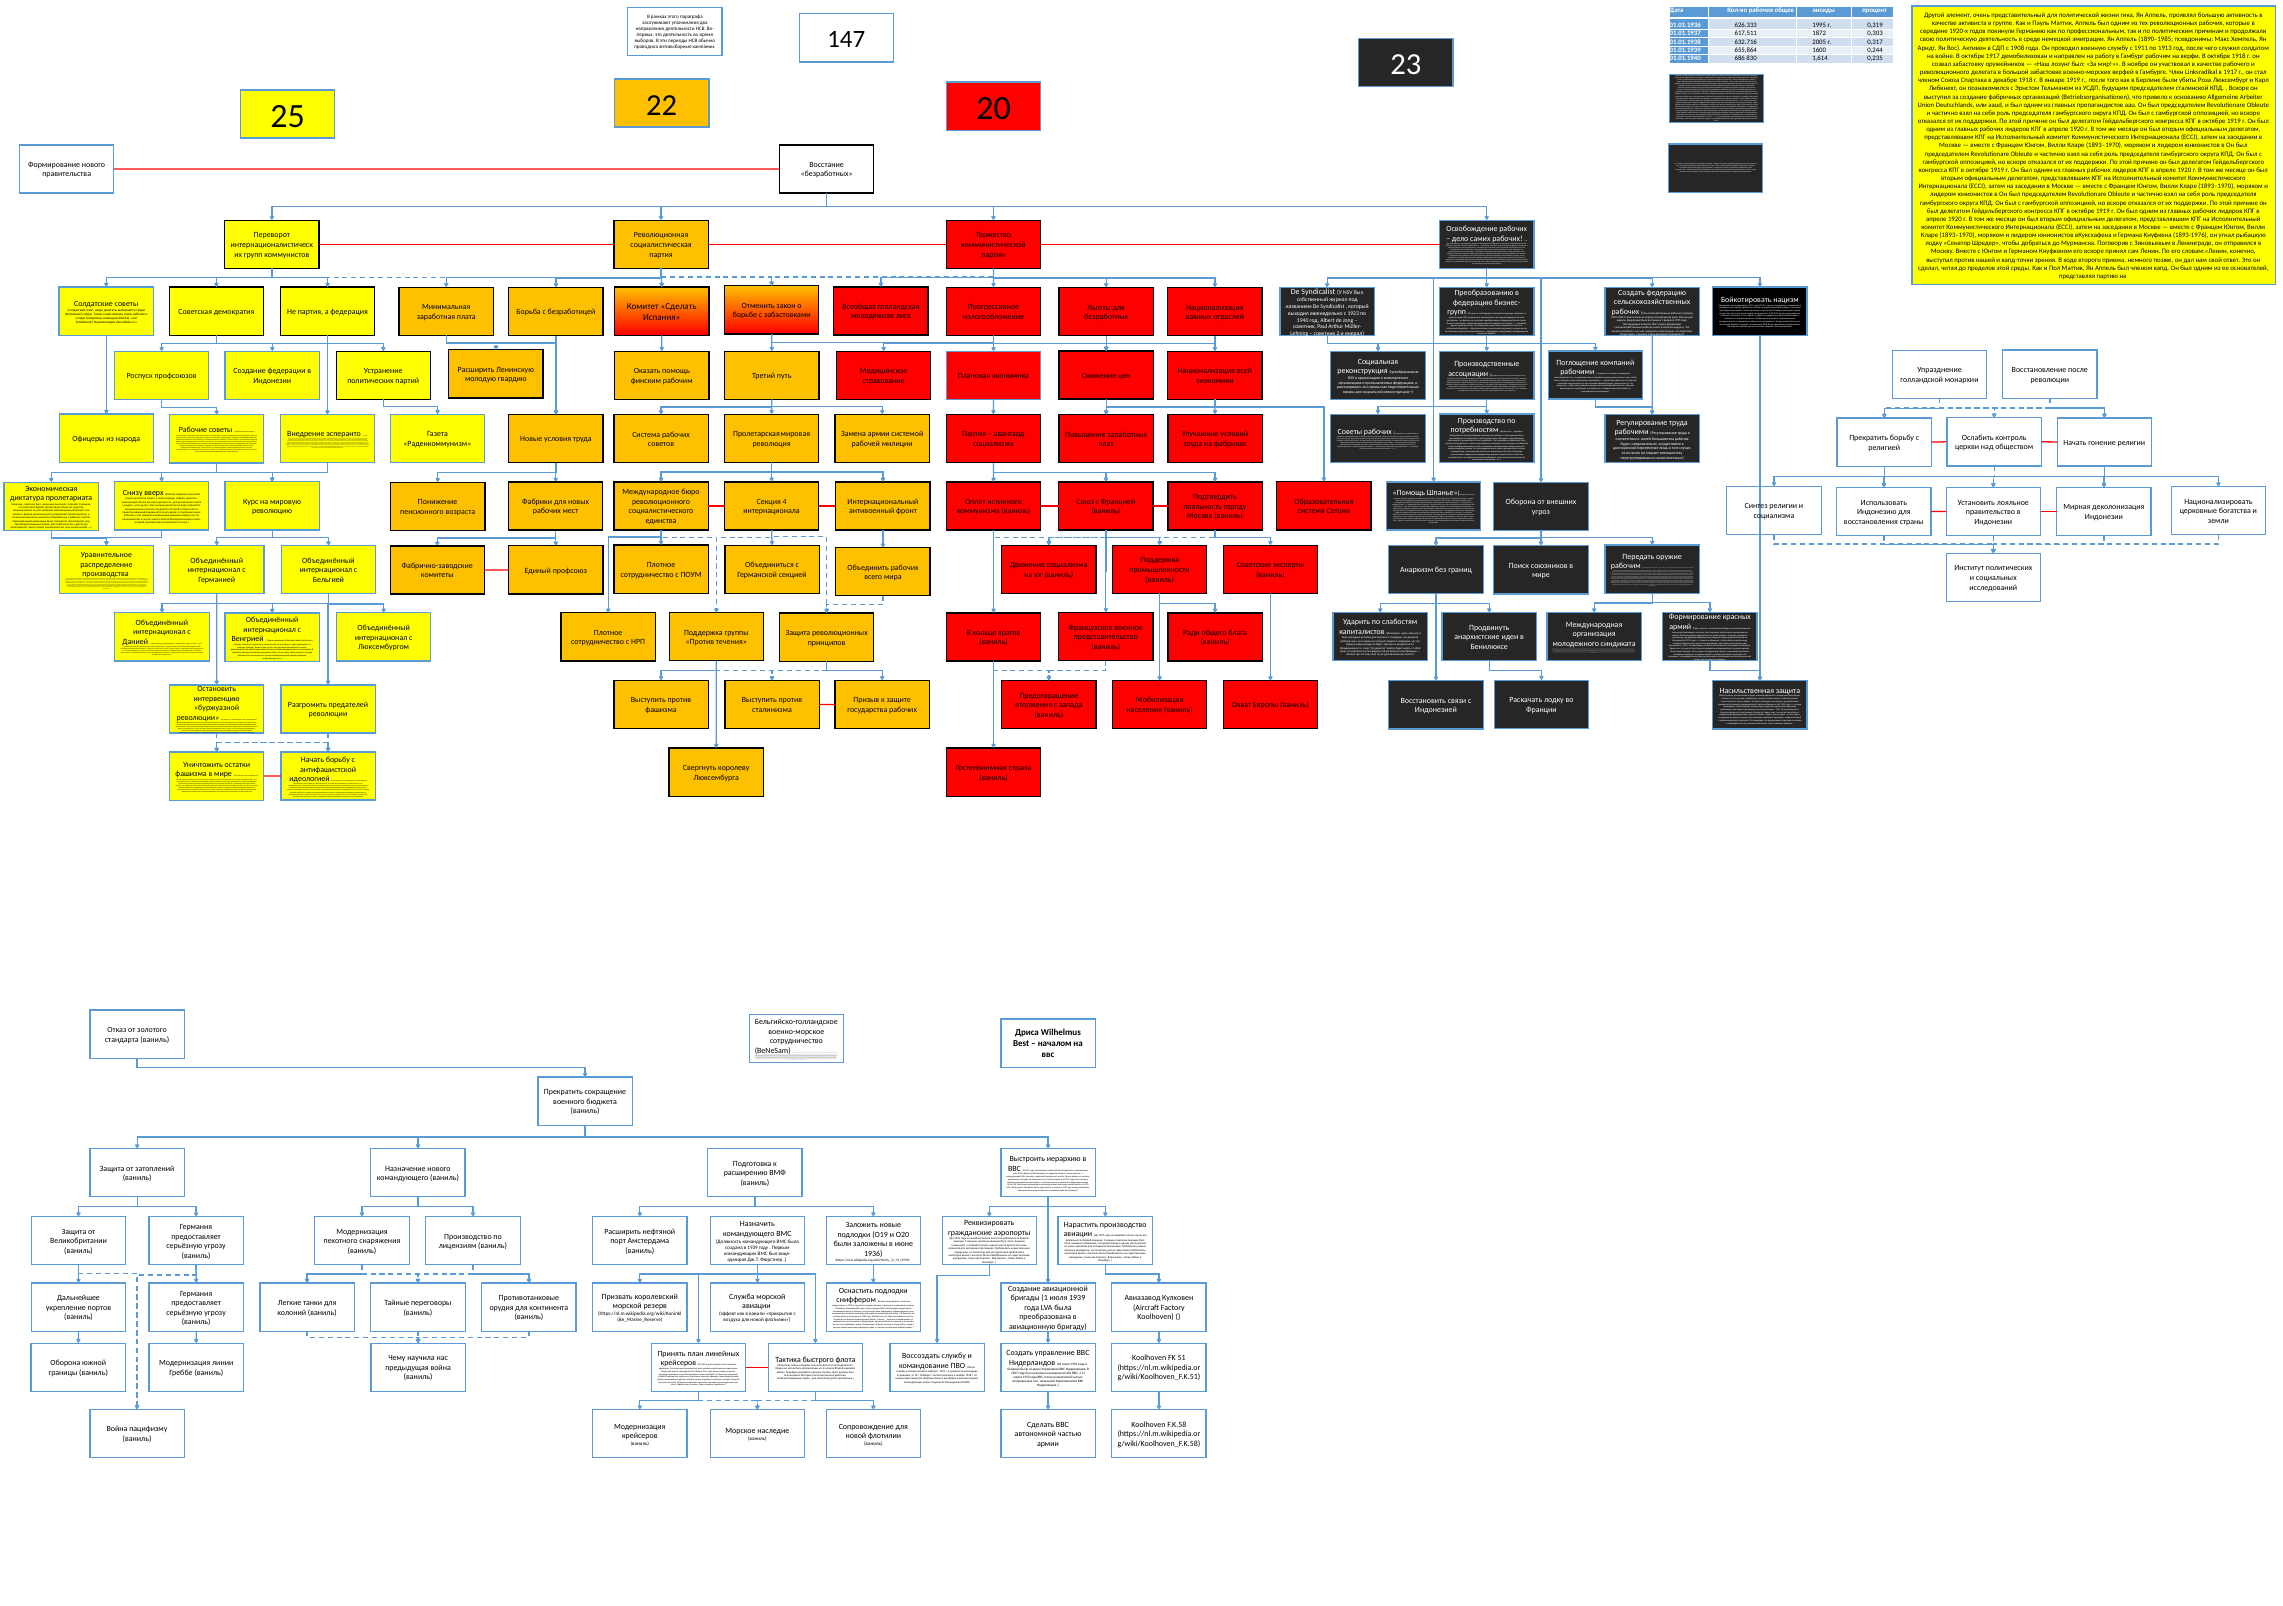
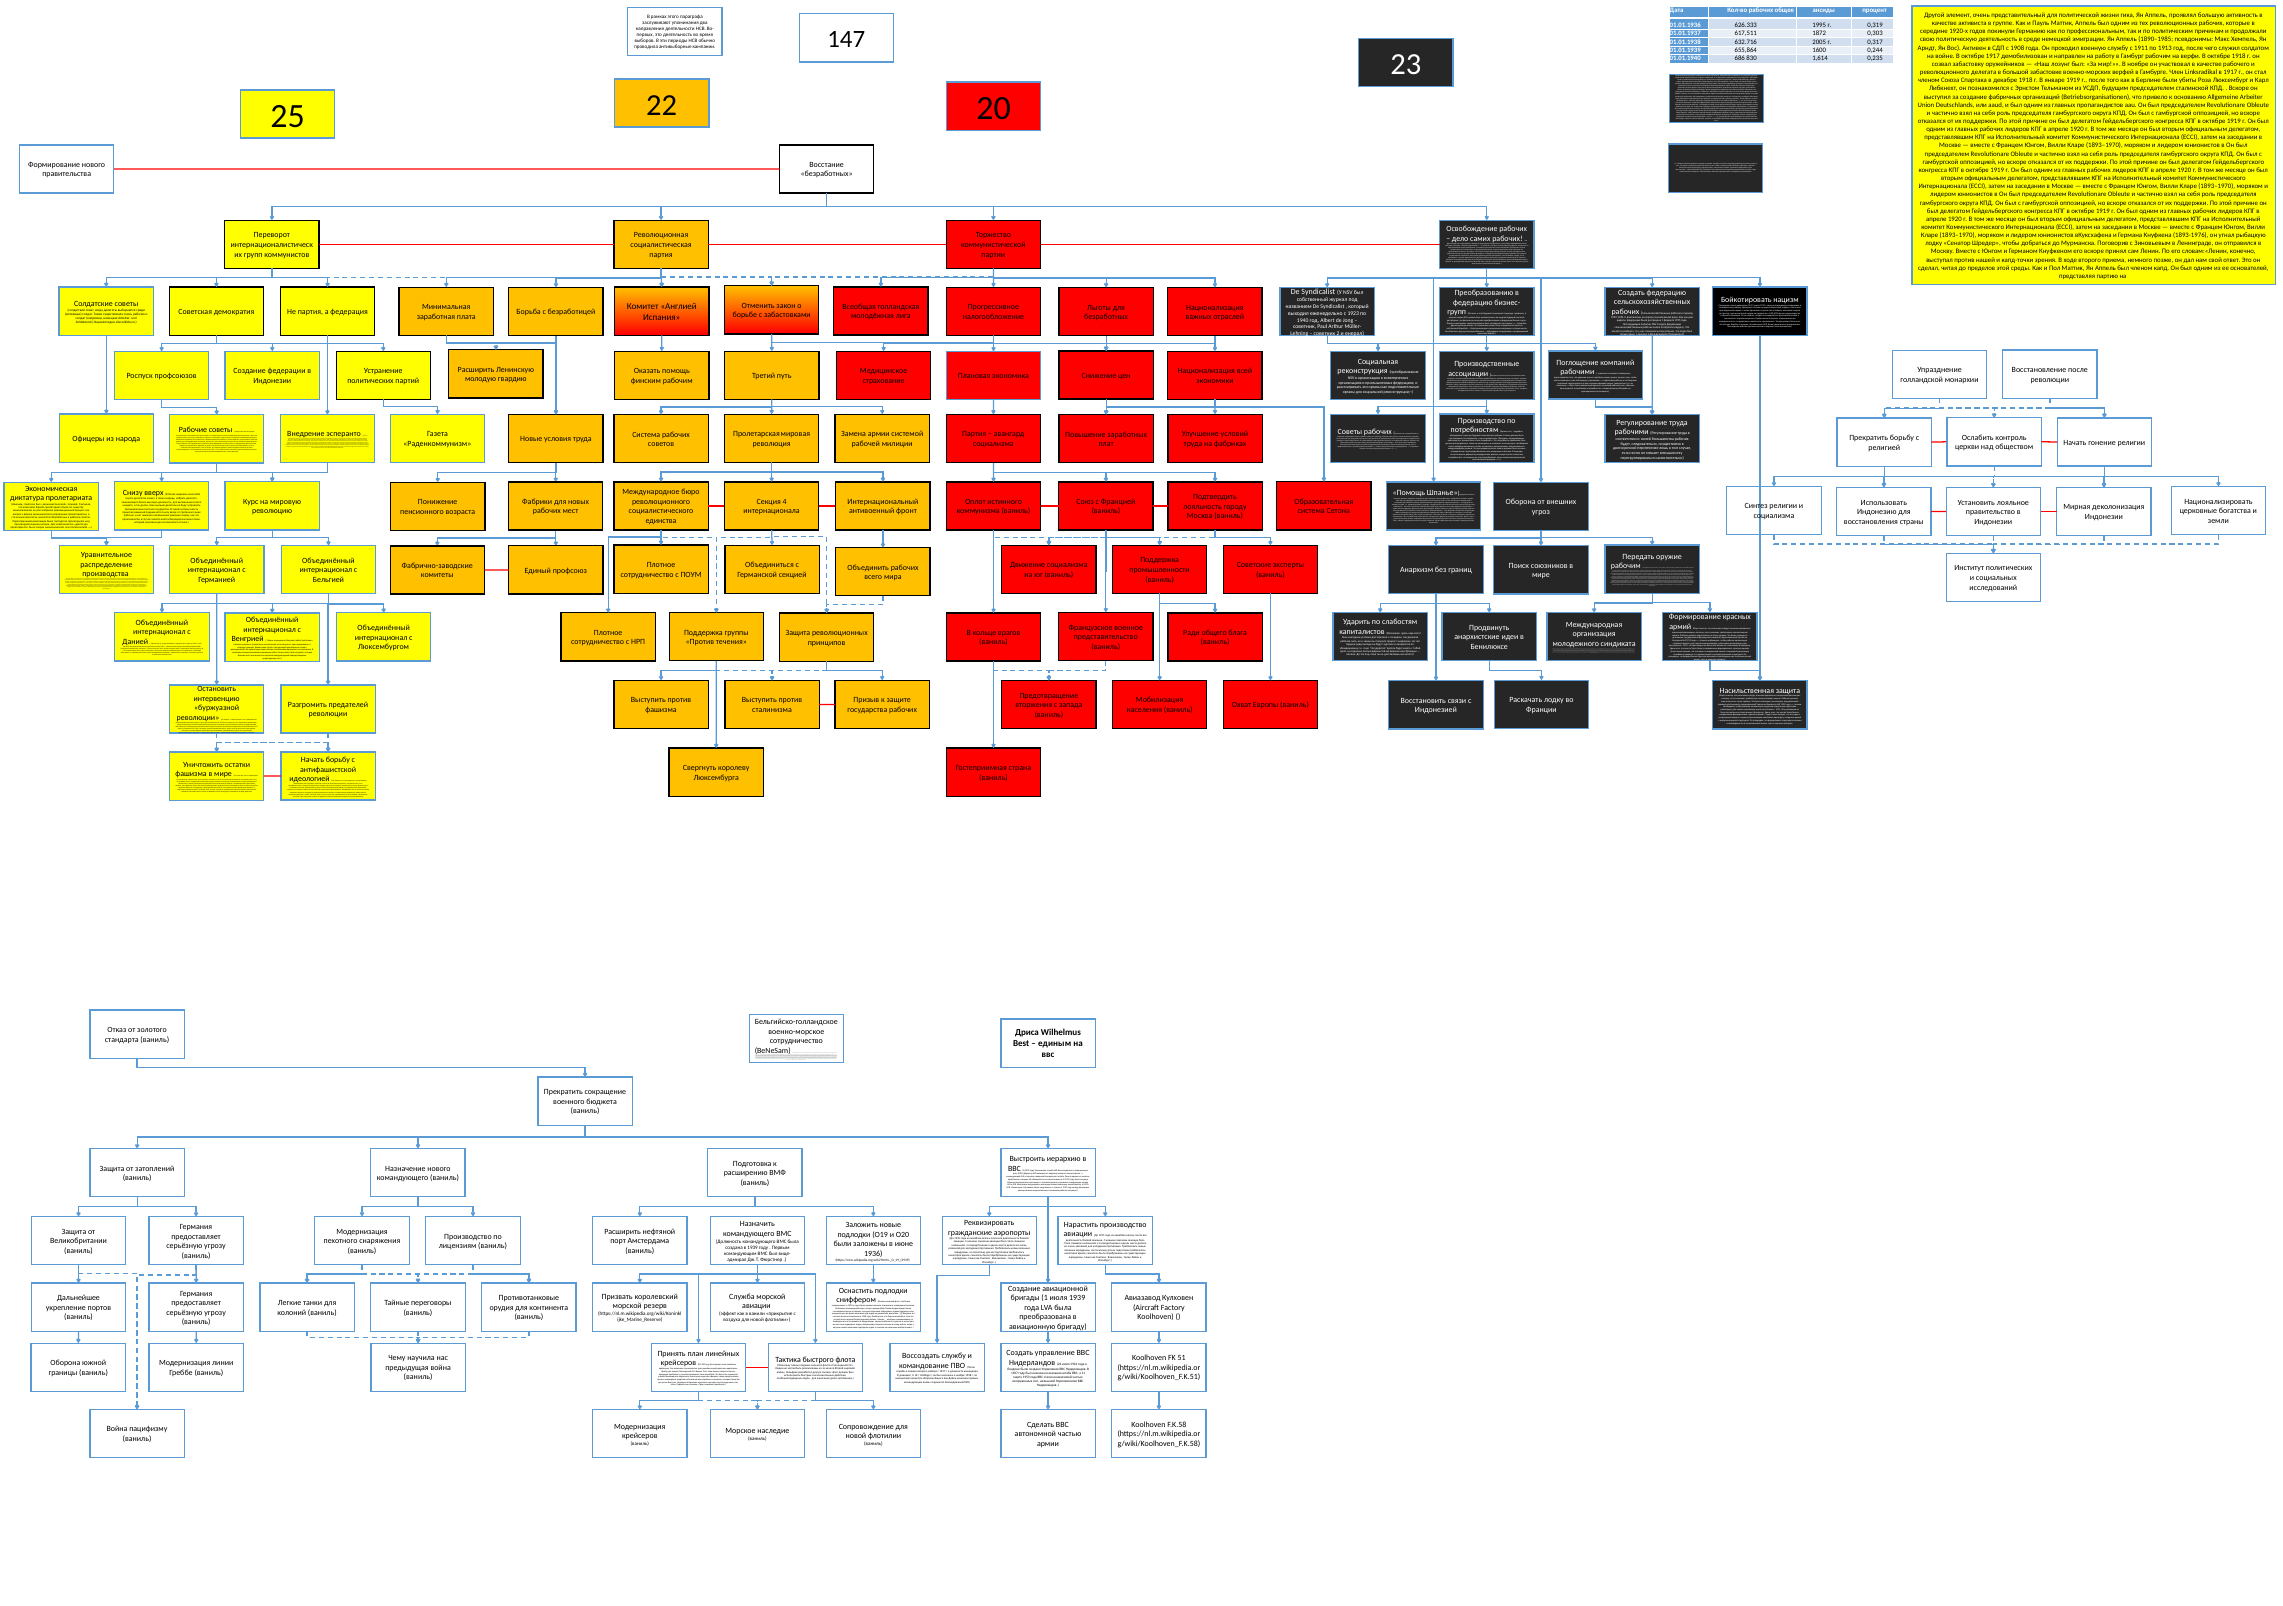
Комитет Сделать: Сделать -> Англией
началом at (1055, 1044): началом -> единым
